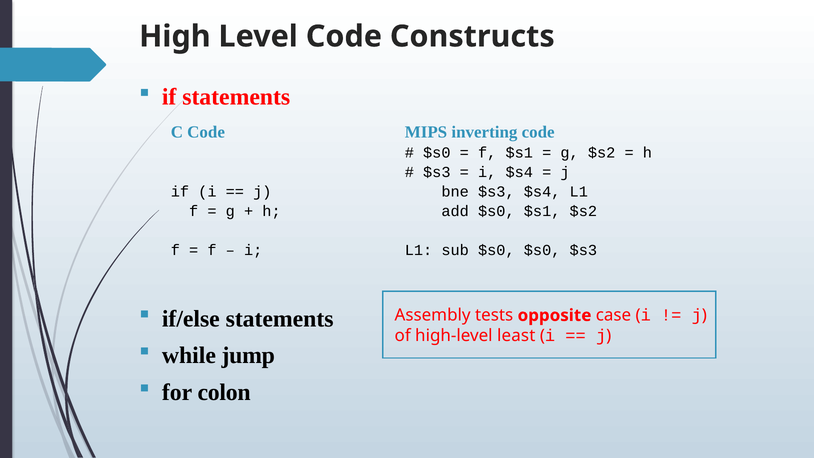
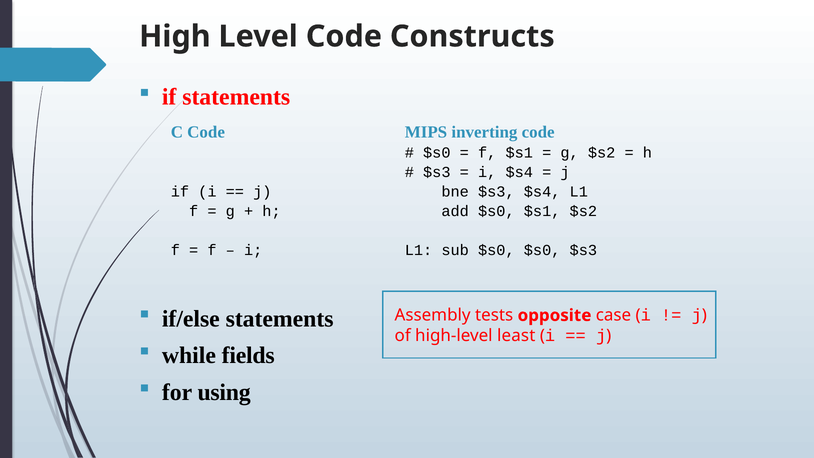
jump: jump -> fields
colon: colon -> using
